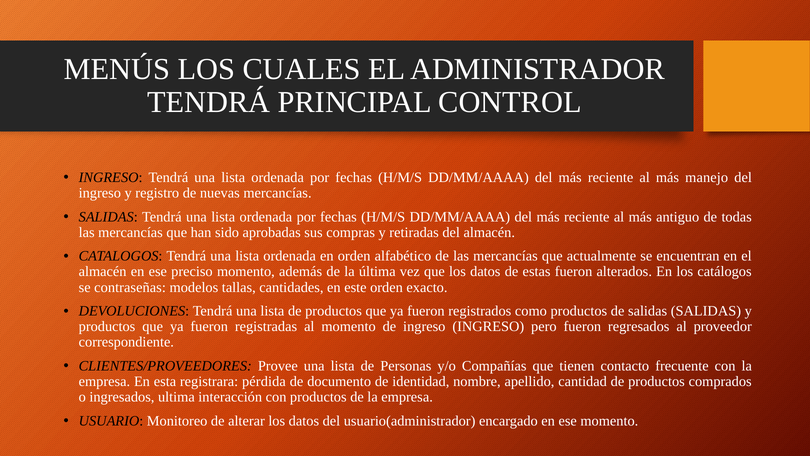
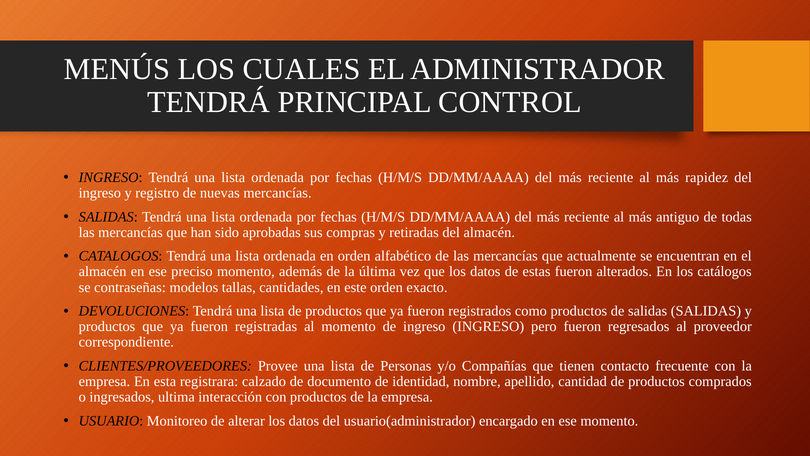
manejo: manejo -> rapidez
pérdida: pérdida -> calzado
